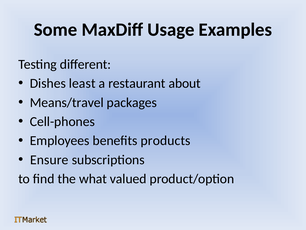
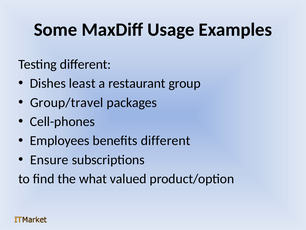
about: about -> group
Means/travel: Means/travel -> Group/travel
benefits products: products -> different
